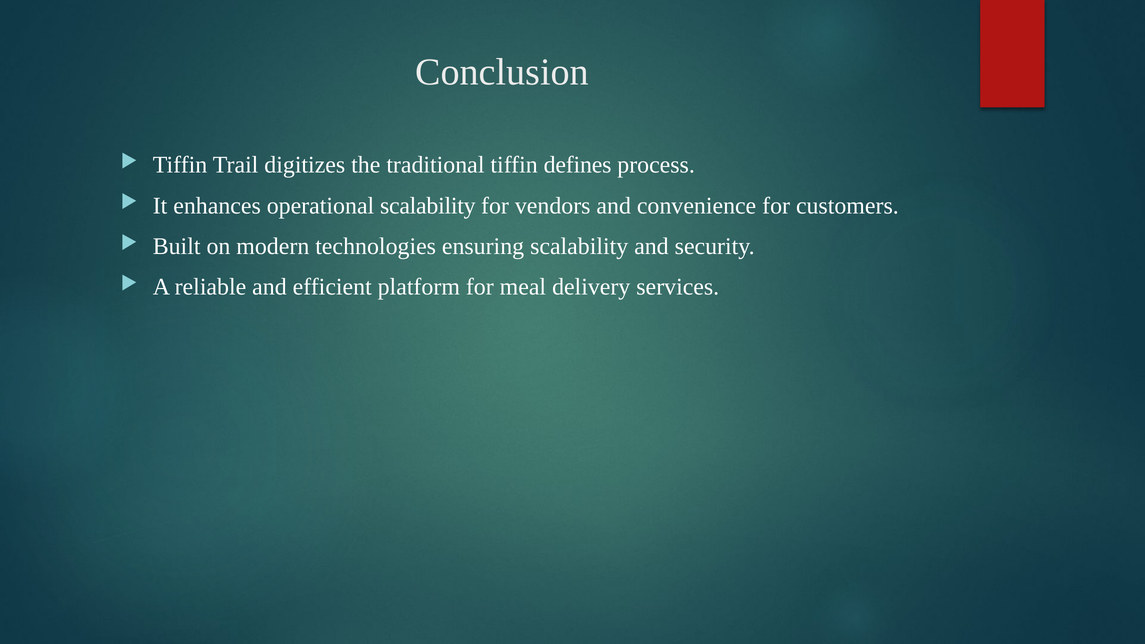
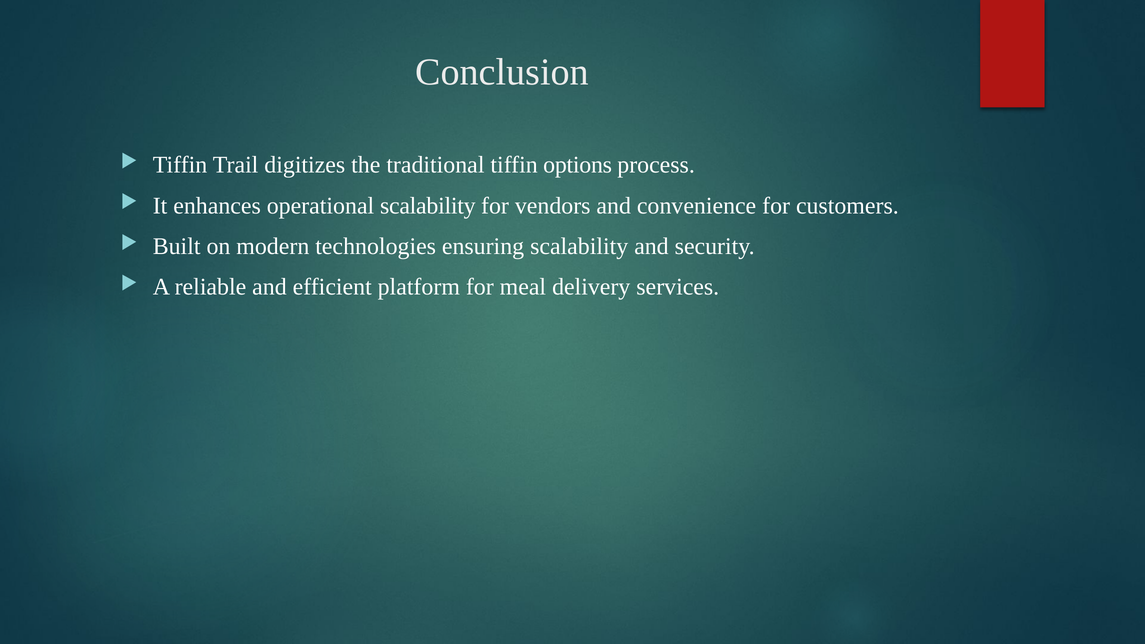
defines: defines -> options
